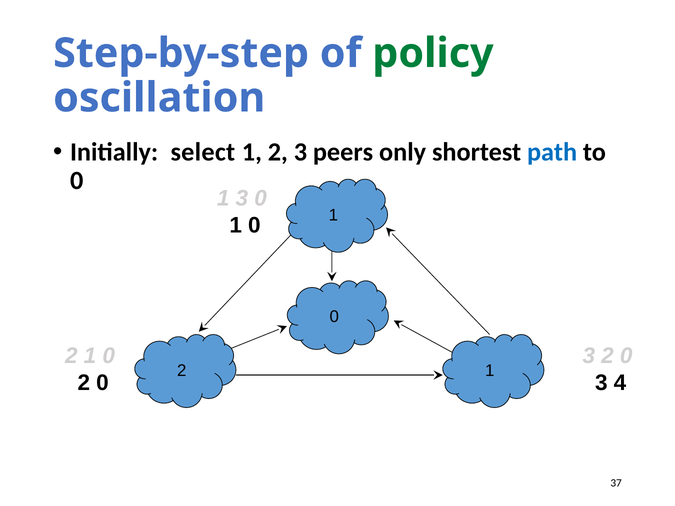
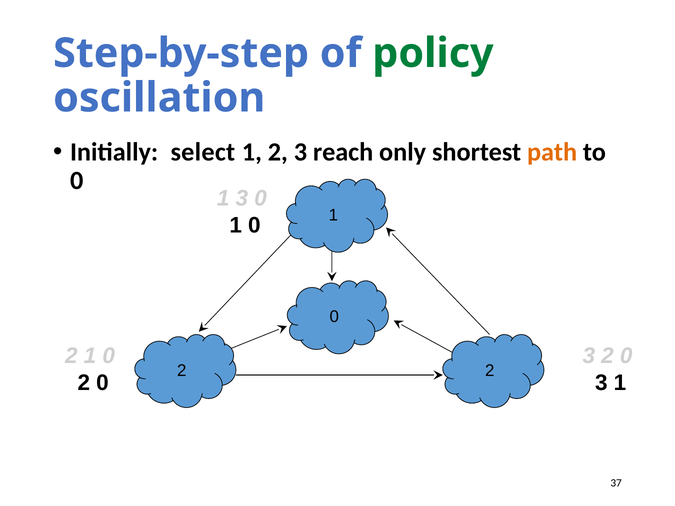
peers: peers -> reach
path colour: blue -> orange
1 at (490, 371): 1 -> 2
3 4: 4 -> 1
